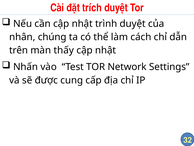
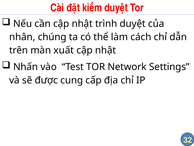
trích: trích -> kiếm
thấy: thấy -> xuất
